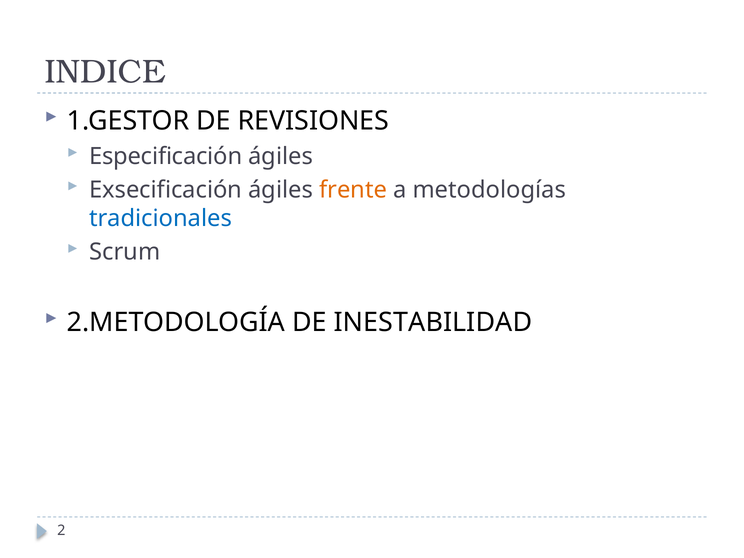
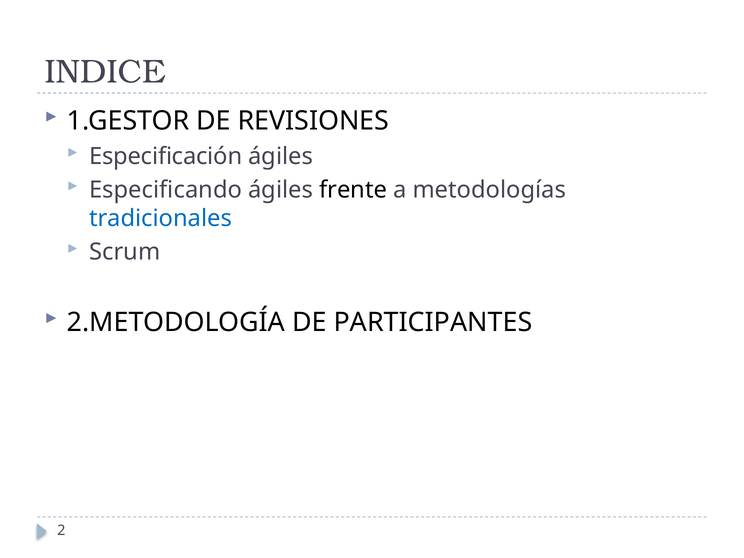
Exsecificación: Exsecificación -> Especificando
frente colour: orange -> black
INESTABILIDAD: INESTABILIDAD -> PARTICIPANTES
